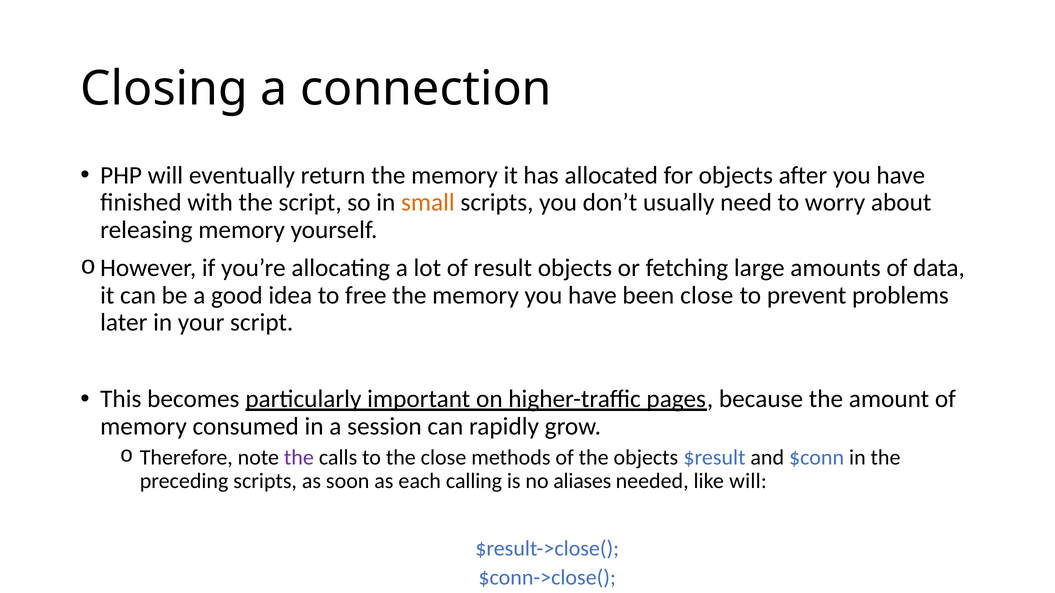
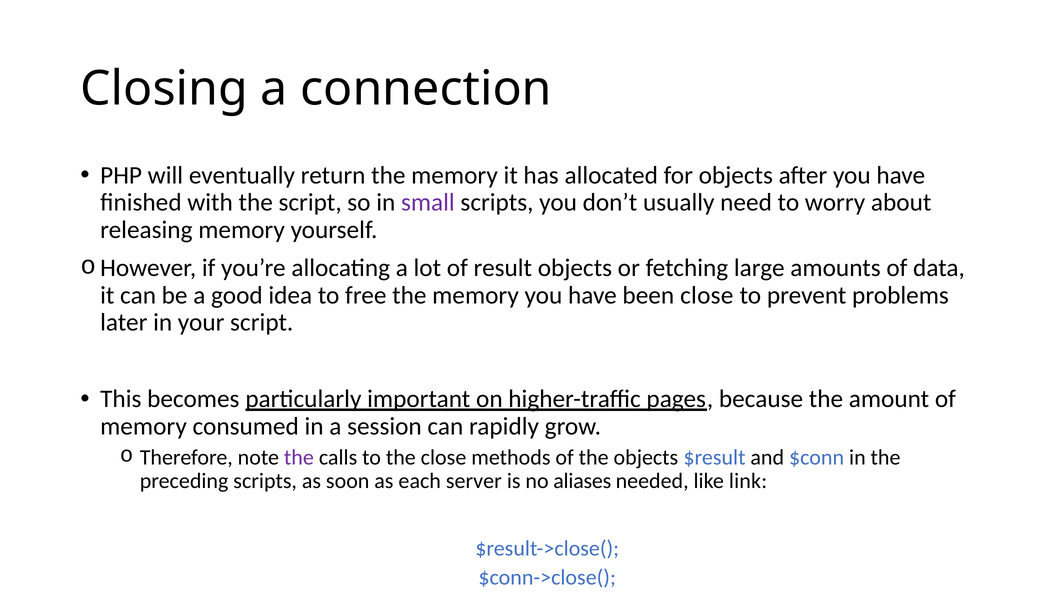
small colour: orange -> purple
calling: calling -> server
like will: will -> link
